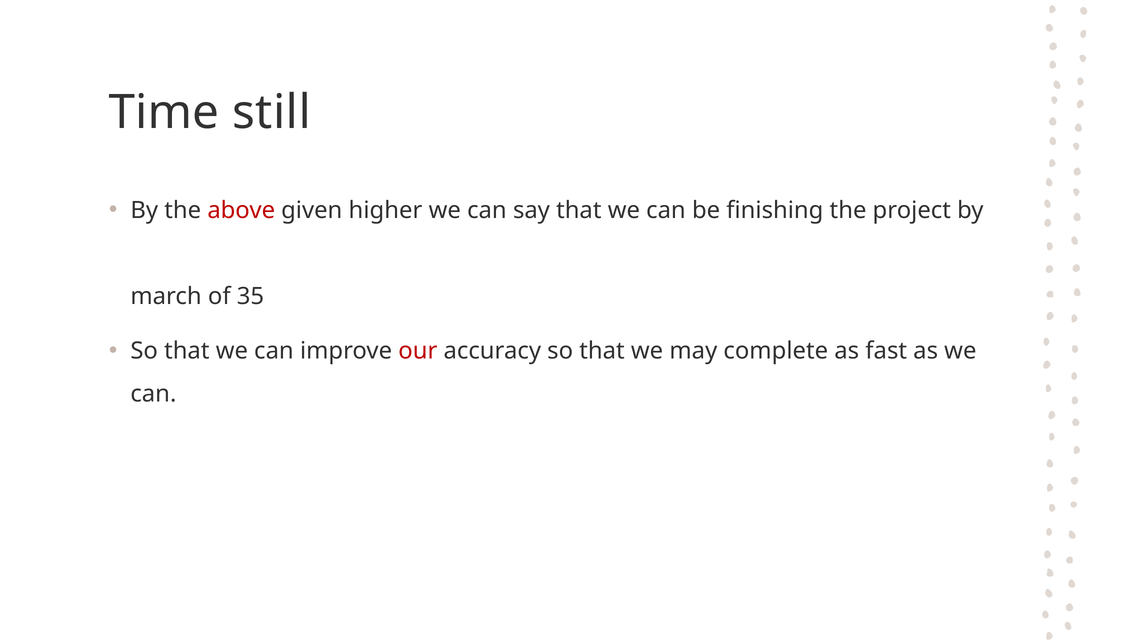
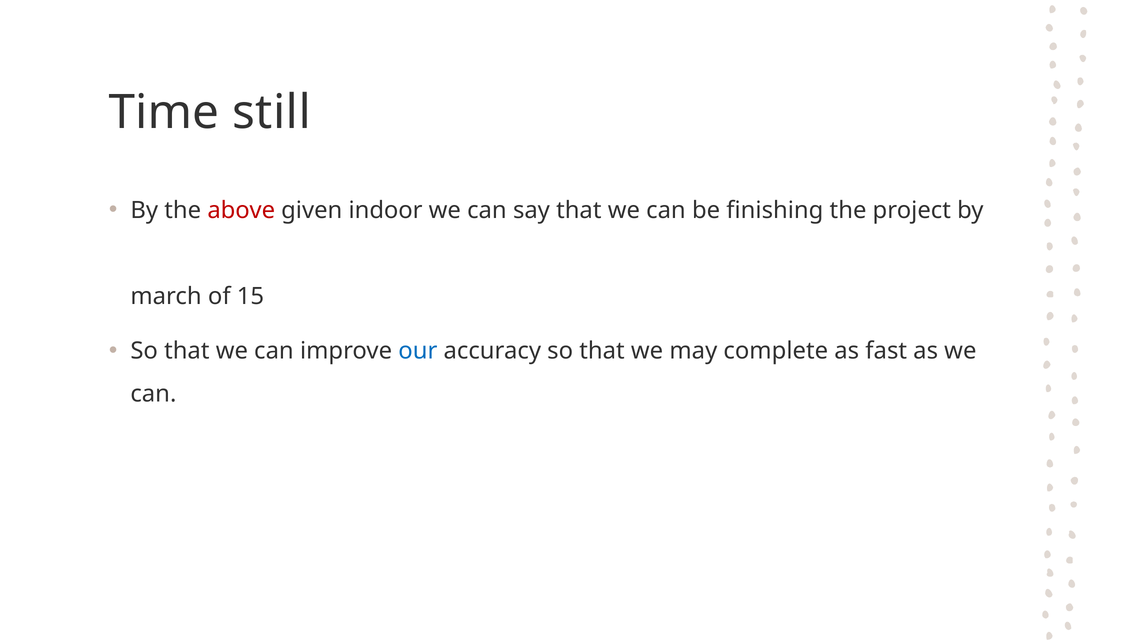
higher: higher -> indoor
35: 35 -> 15
our colour: red -> blue
